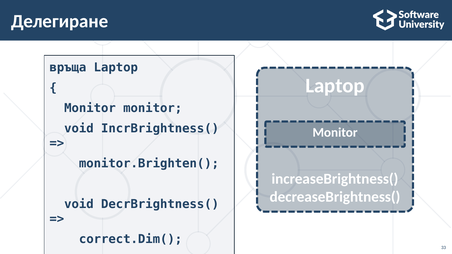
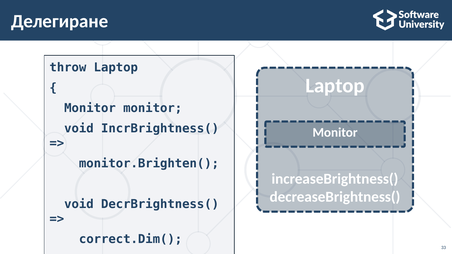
връща: връща -> throw
